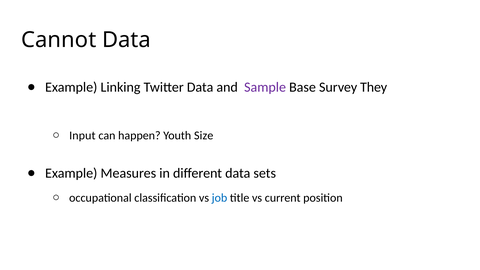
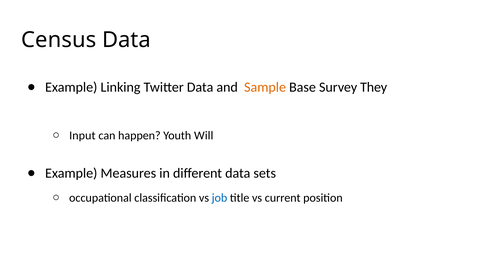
Cannot: Cannot -> Census
Sample colour: purple -> orange
Size: Size -> Will
